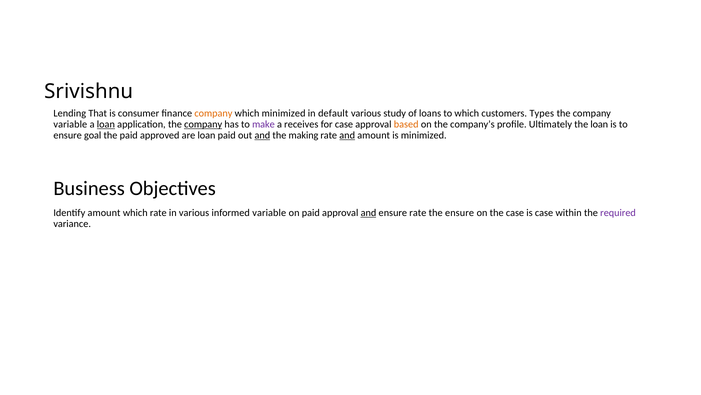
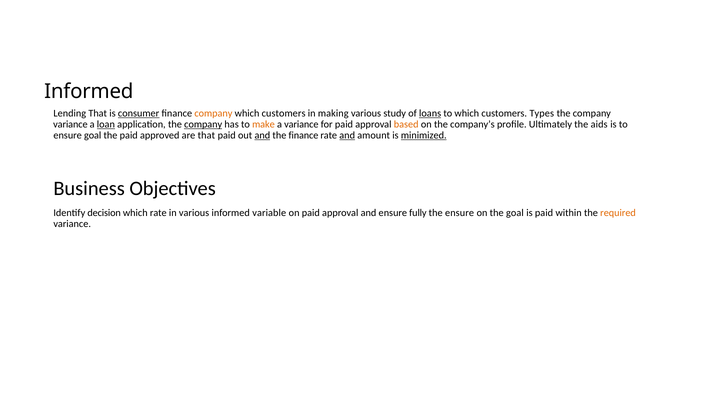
Srivishnu at (89, 91): Srivishnu -> Informed
consumer underline: none -> present
minimized at (284, 113): minimized -> customers
default: default -> making
loans underline: none -> present
variable at (70, 124): variable -> variance
make colour: purple -> orange
a receives: receives -> variance
for case: case -> paid
the loan: loan -> aids
are loan: loan -> that
the making: making -> finance
minimized at (424, 135) underline: none -> present
Identify amount: amount -> decision
and at (368, 212) underline: present -> none
ensure rate: rate -> fully
the case: case -> goal
is case: case -> paid
required colour: purple -> orange
